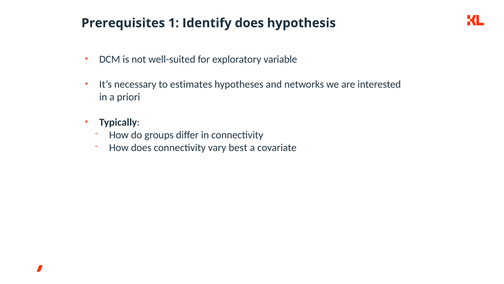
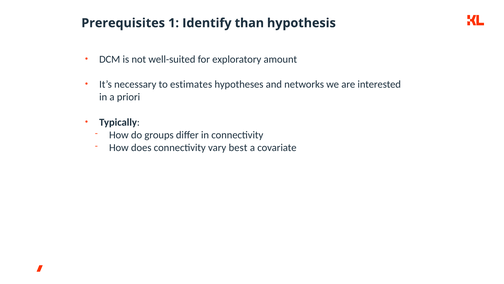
Identify does: does -> than
variable: variable -> amount
